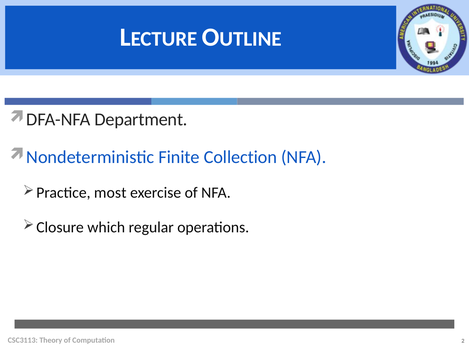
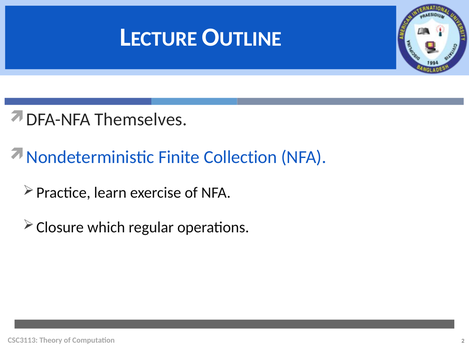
Department: Department -> Themselves
most: most -> learn
